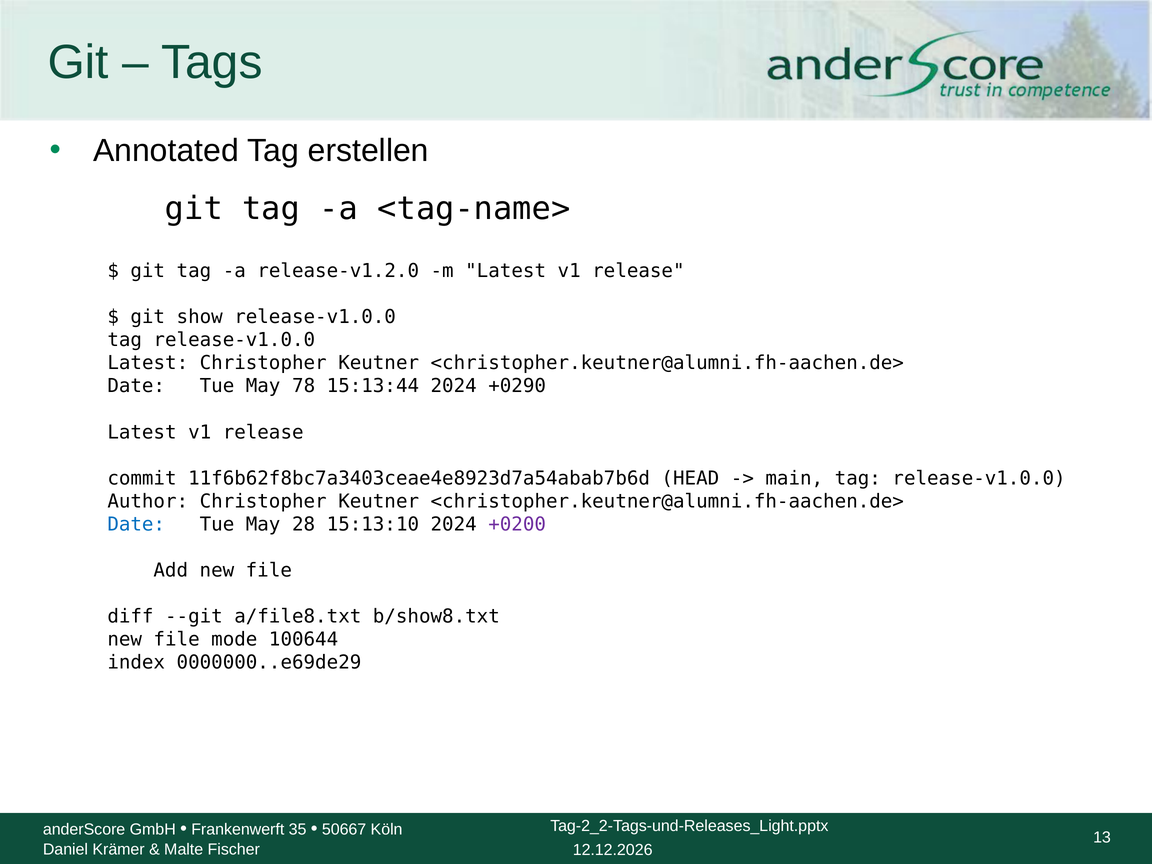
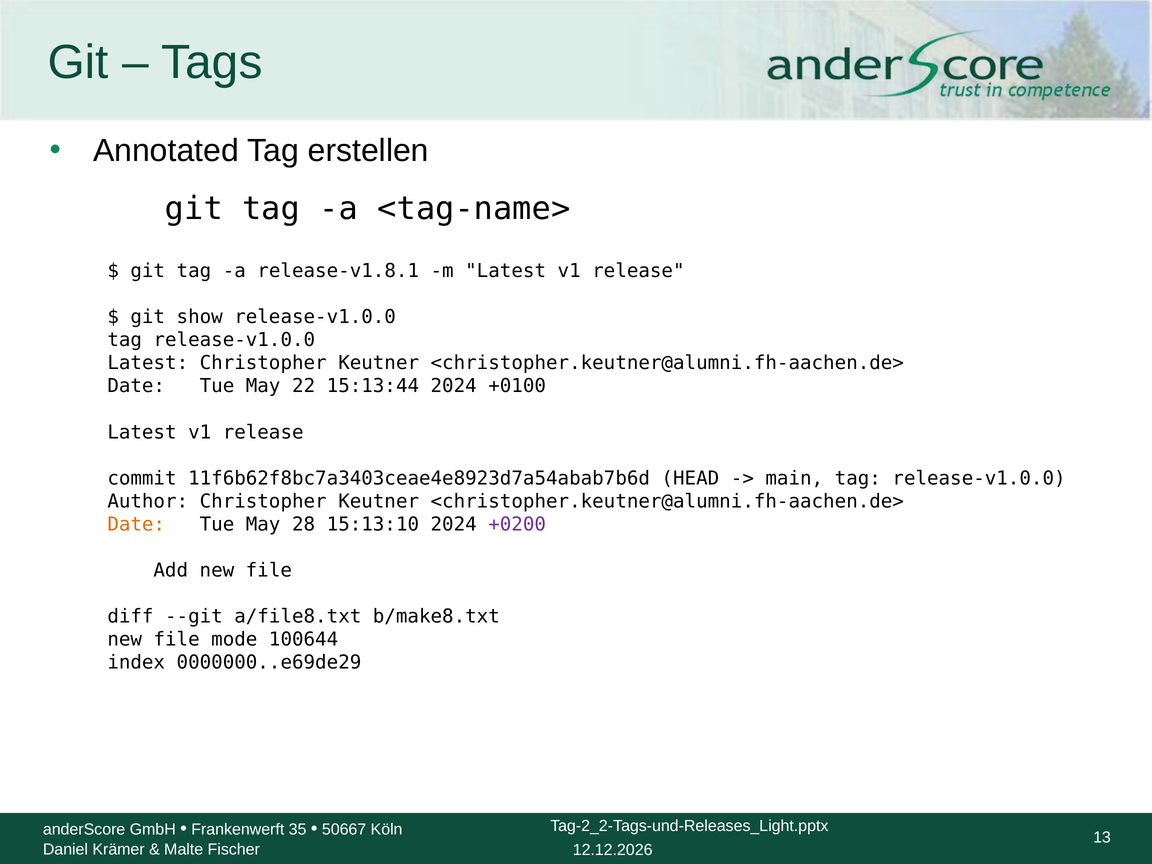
release-v1.2.0: release-v1.2.0 -> release-v1.8.1
78: 78 -> 22
+0290: +0290 -> +0100
Date at (136, 524) colour: blue -> orange
b/show8.txt: b/show8.txt -> b/make8.txt
